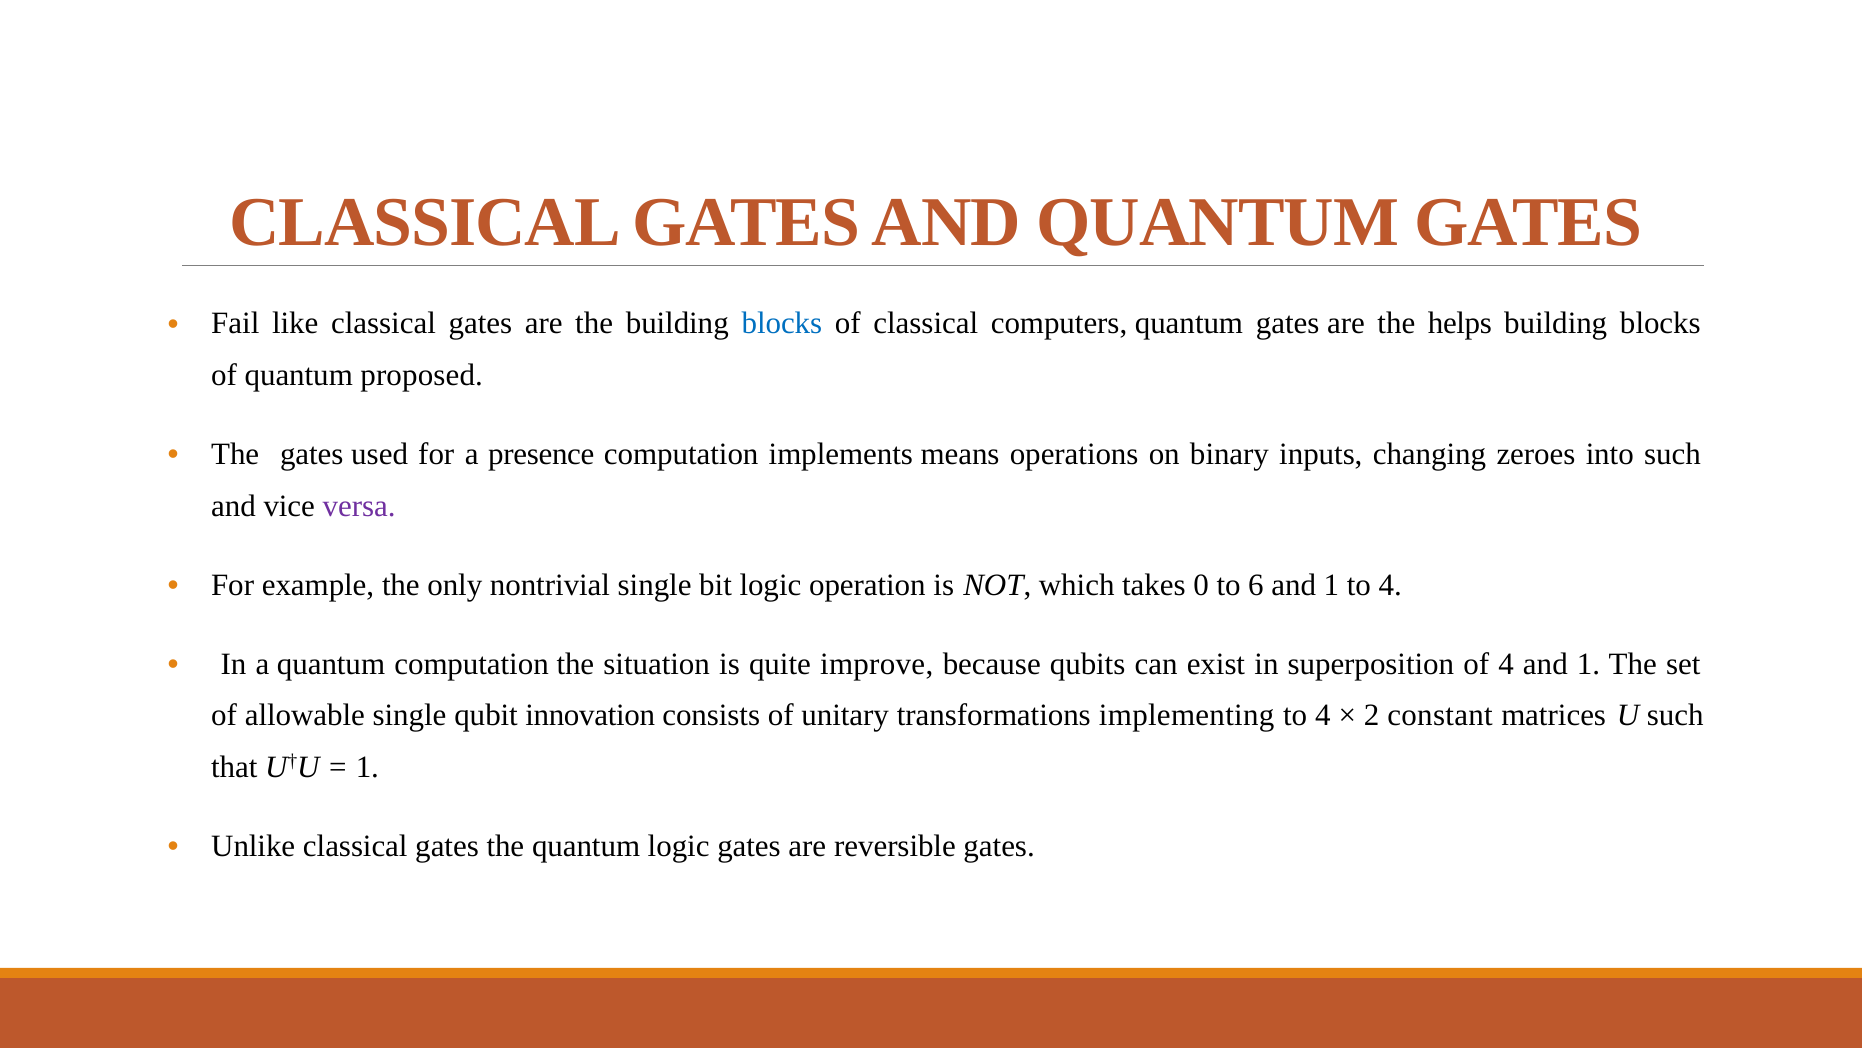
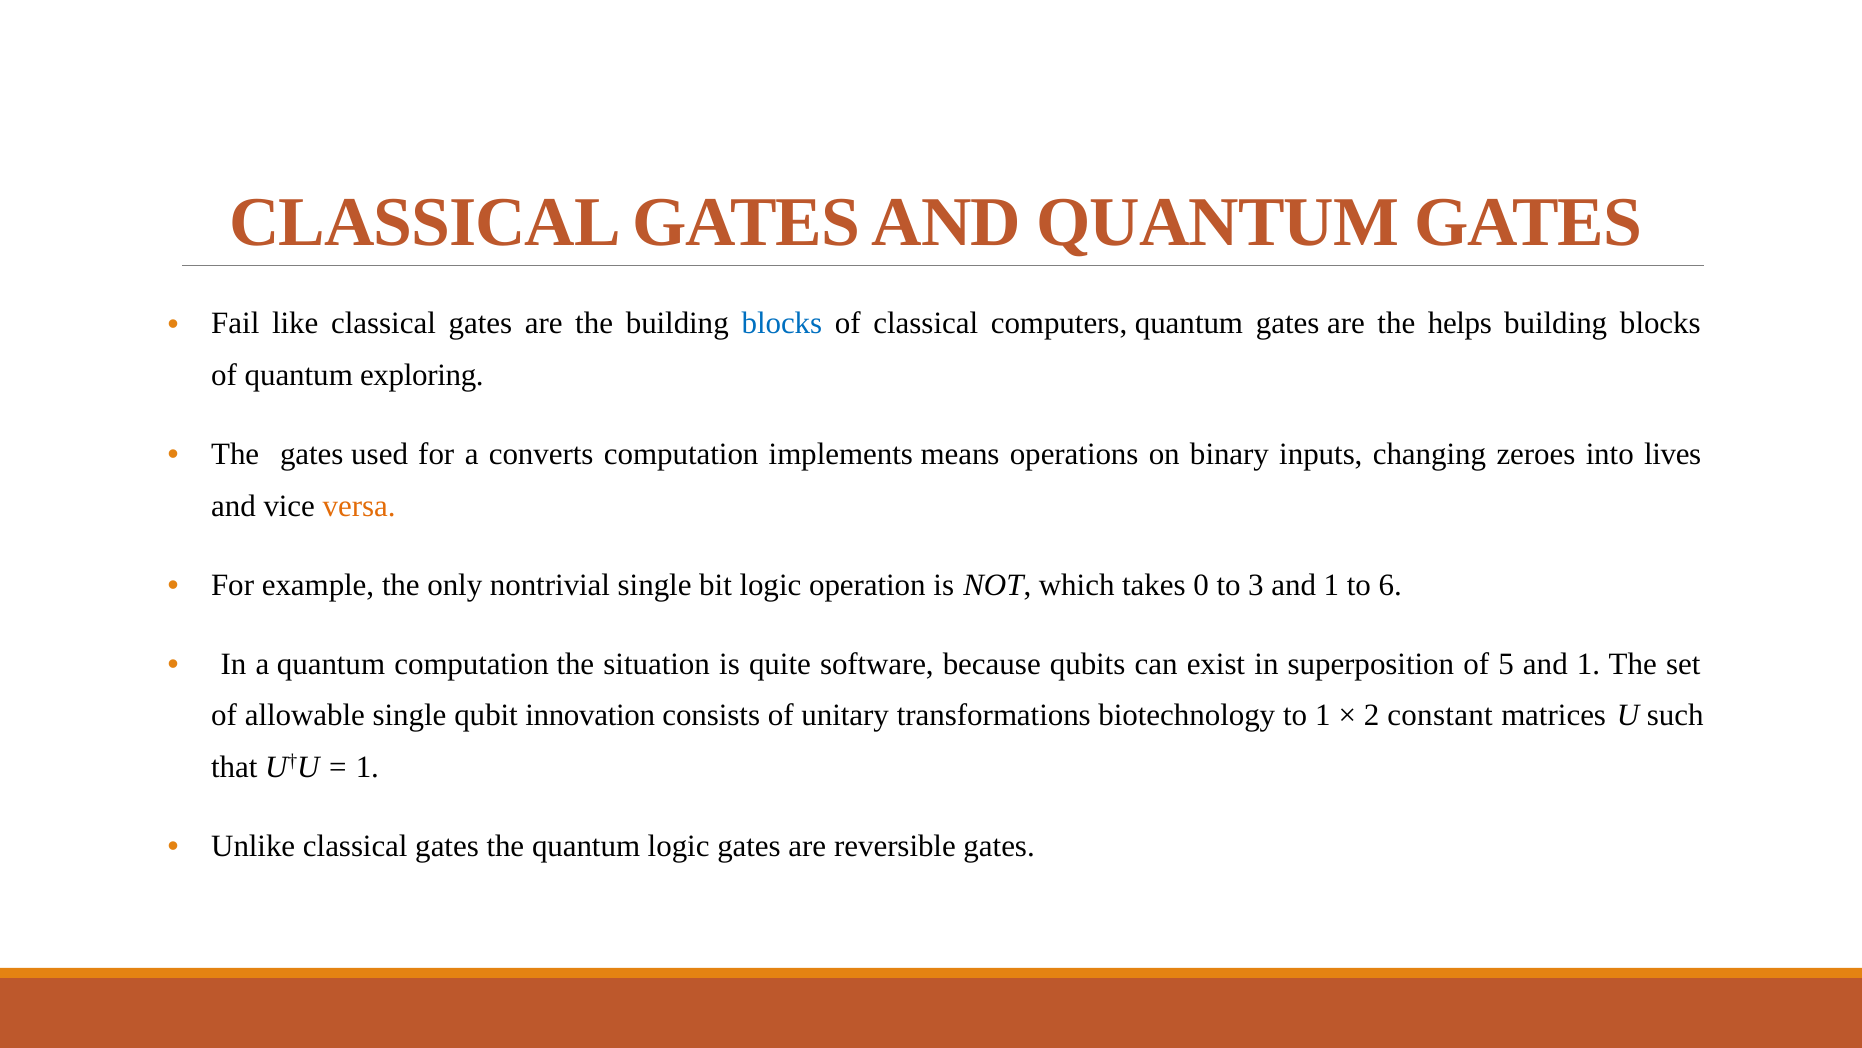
proposed: proposed -> exploring
presence: presence -> converts
into such: such -> lives
versa colour: purple -> orange
6: 6 -> 3
1 to 4: 4 -> 6
improve: improve -> software
of 4: 4 -> 5
implementing: implementing -> biotechnology
4 at (1323, 715): 4 -> 1
